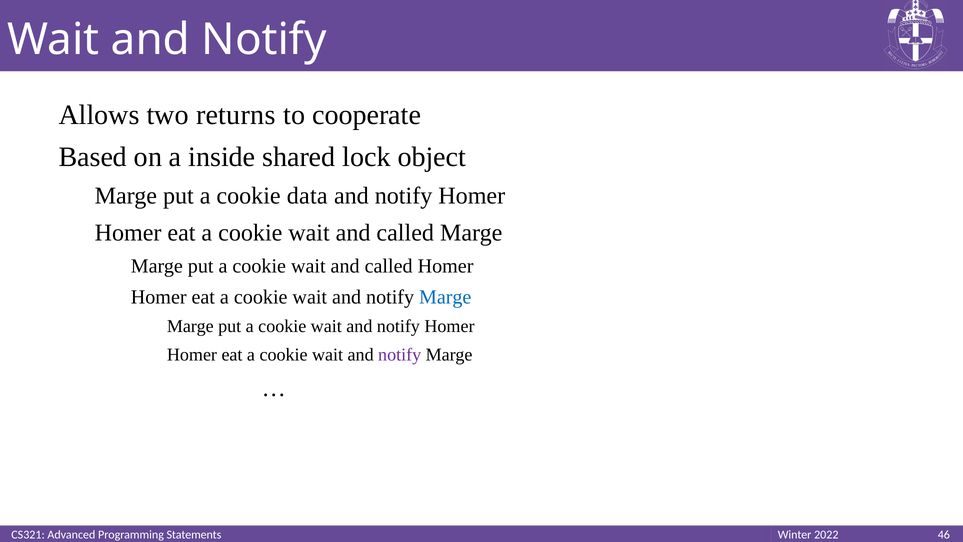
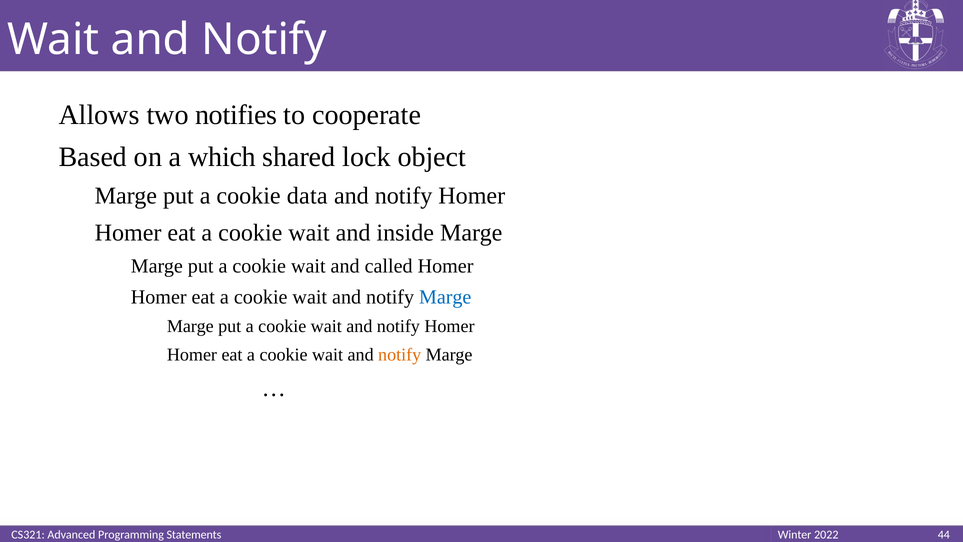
returns: returns -> notifies
inside: inside -> which
called at (405, 232): called -> inside
notify at (400, 355) colour: purple -> orange
46: 46 -> 44
